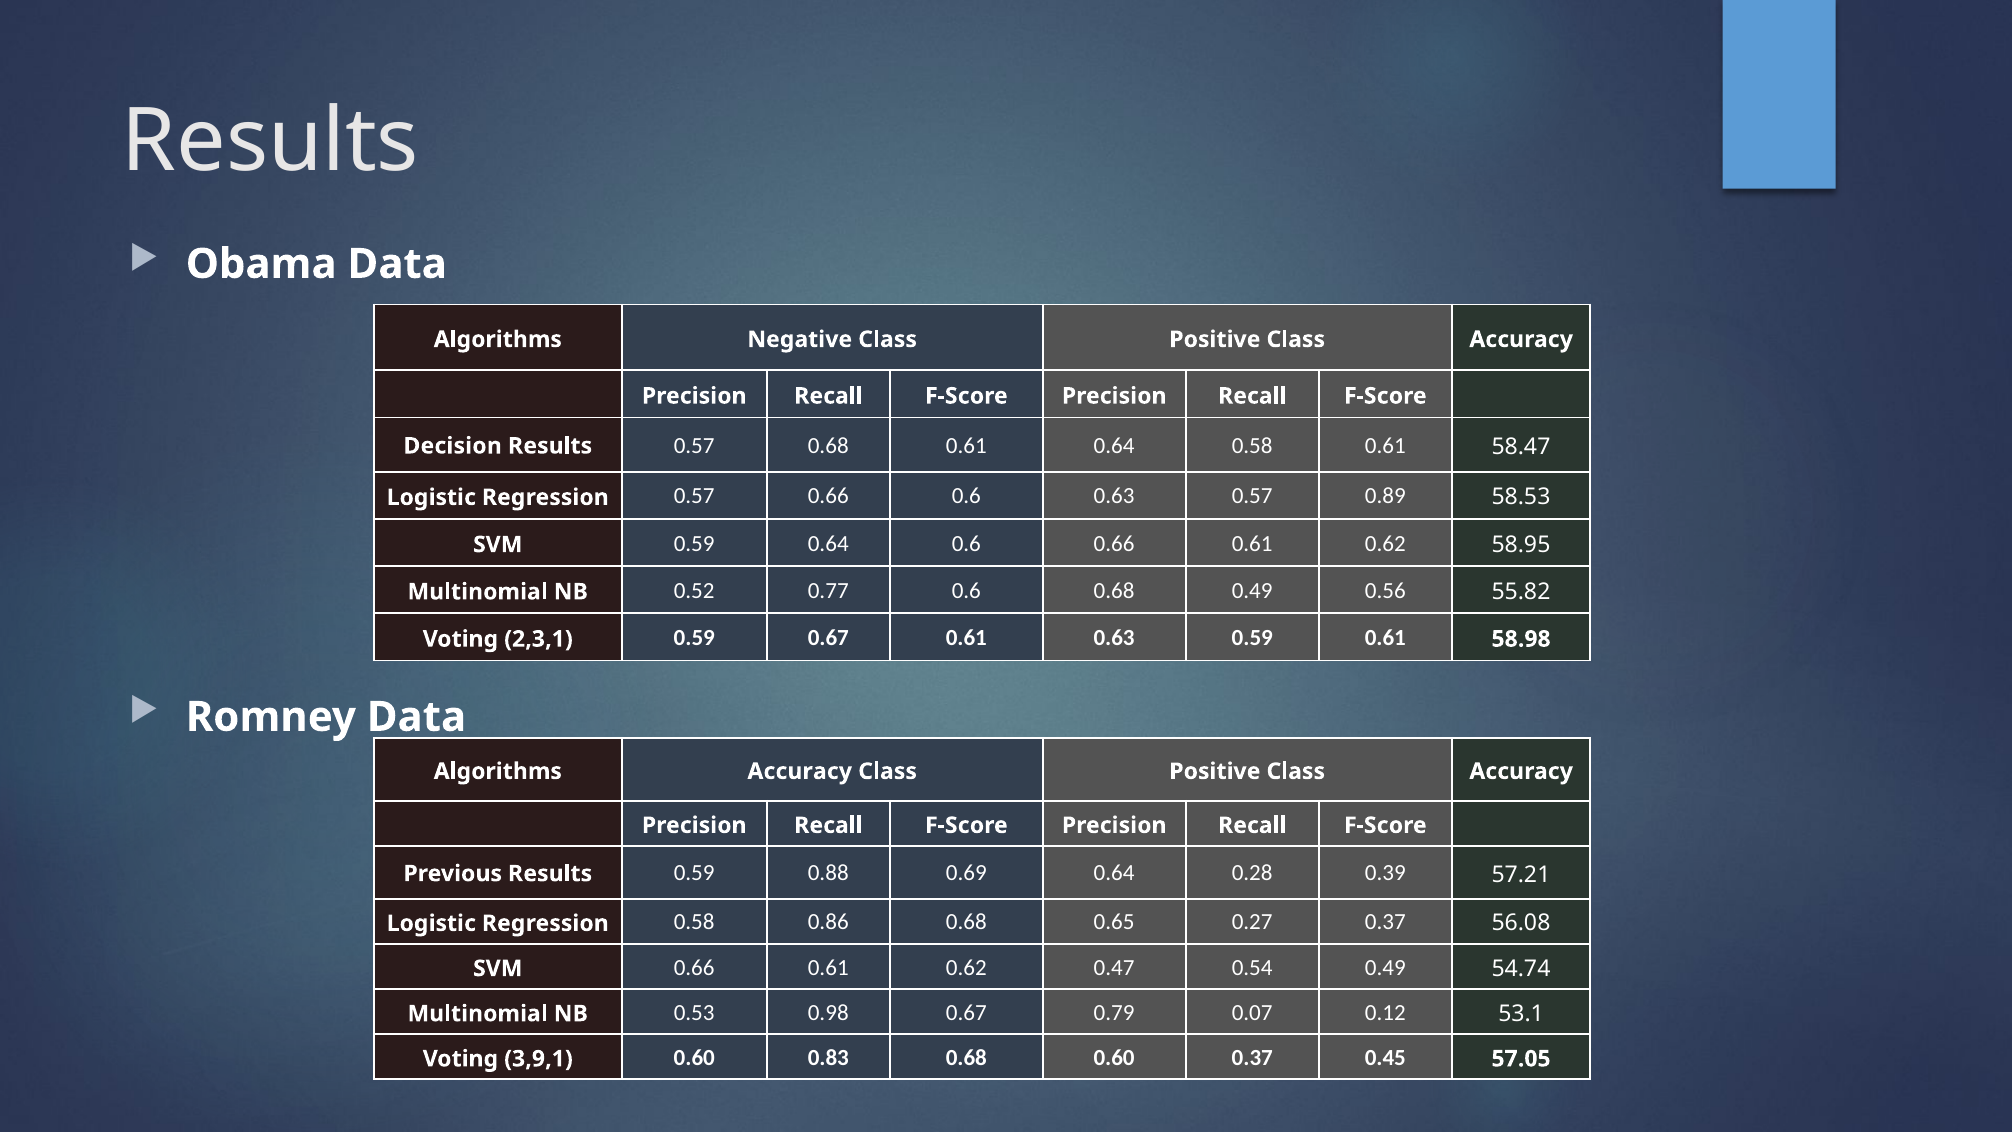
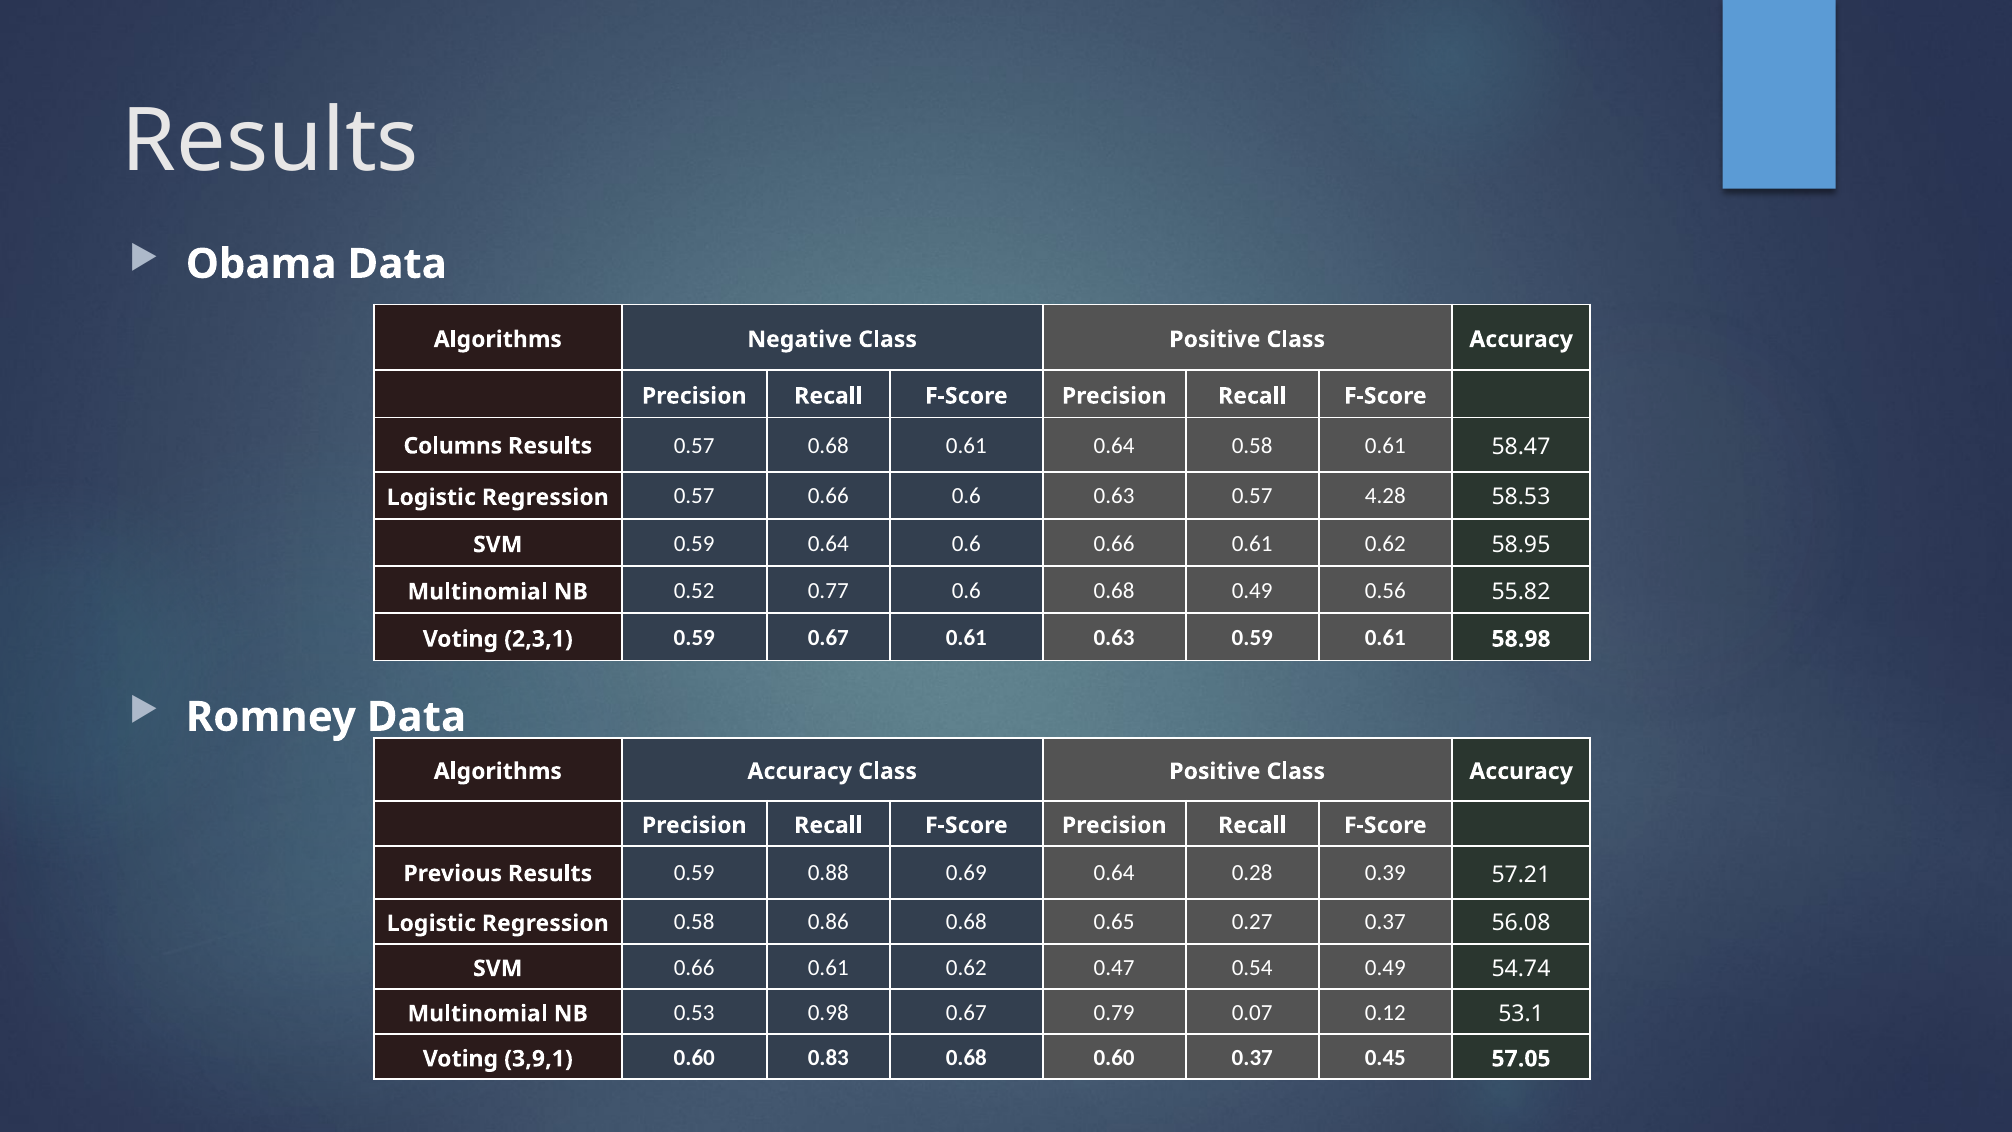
Decision: Decision -> Columns
0.89: 0.89 -> 4.28
